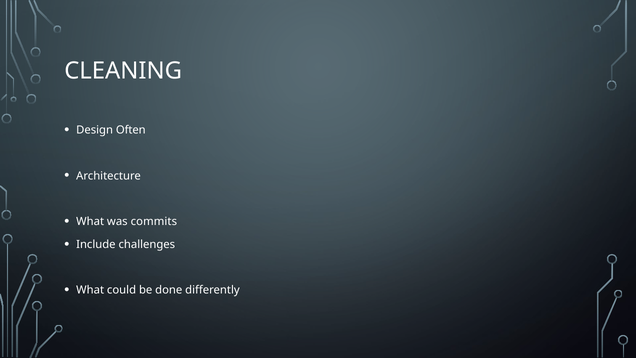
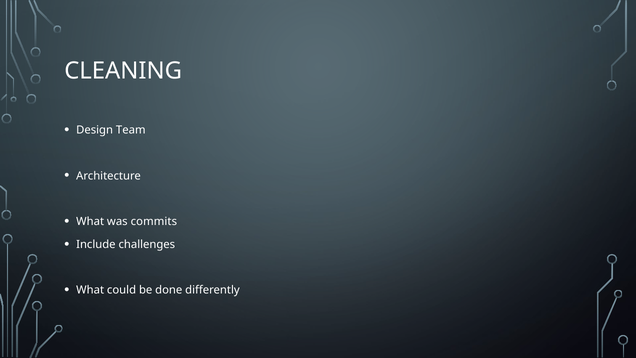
Often: Often -> Team
